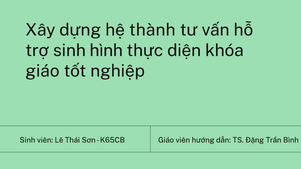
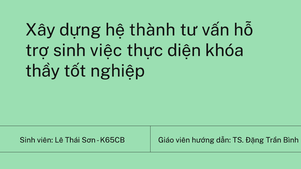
hình: hình -> việc
giáo at (42, 71): giáo -> thầy
